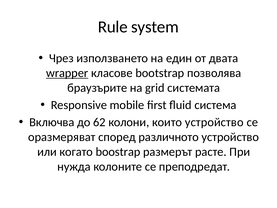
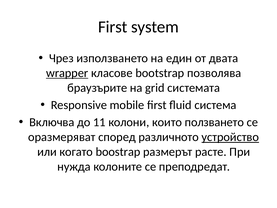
Rule at (113, 27): Rule -> First
62: 62 -> 11
които устройство: устройство -> ползването
устройство at (230, 137) underline: none -> present
